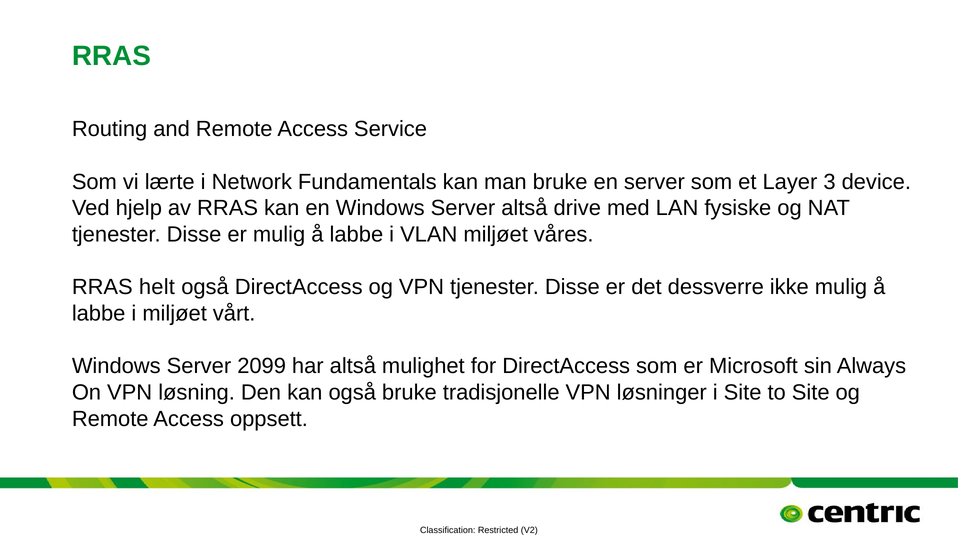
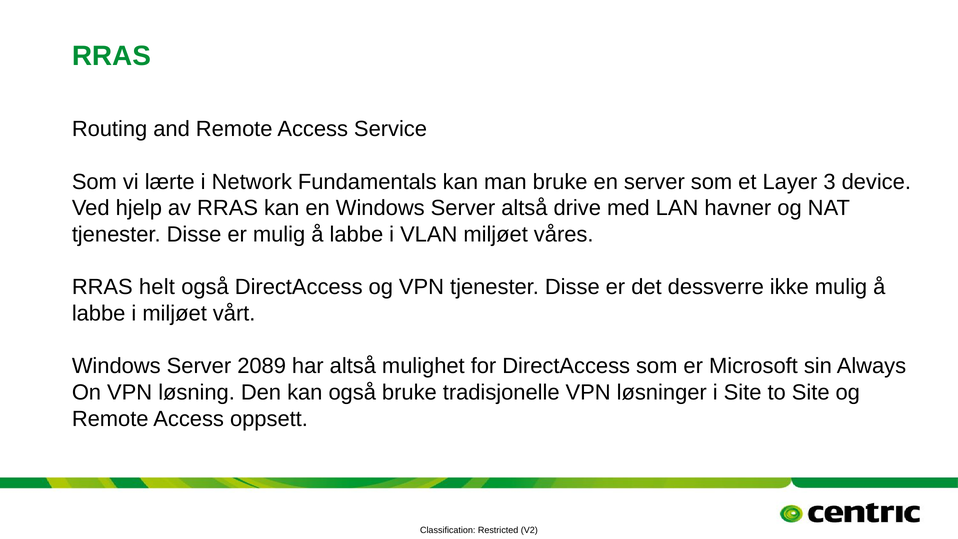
fysiske: fysiske -> havner
2099: 2099 -> 2089
